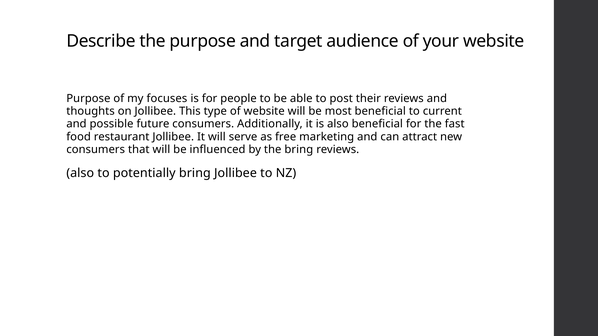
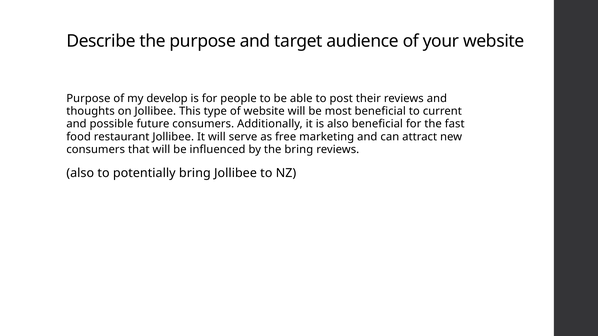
focuses: focuses -> develop
